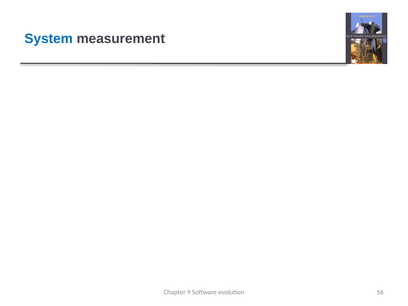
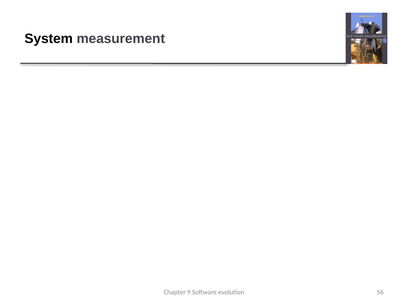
System at (49, 39) colour: blue -> black
